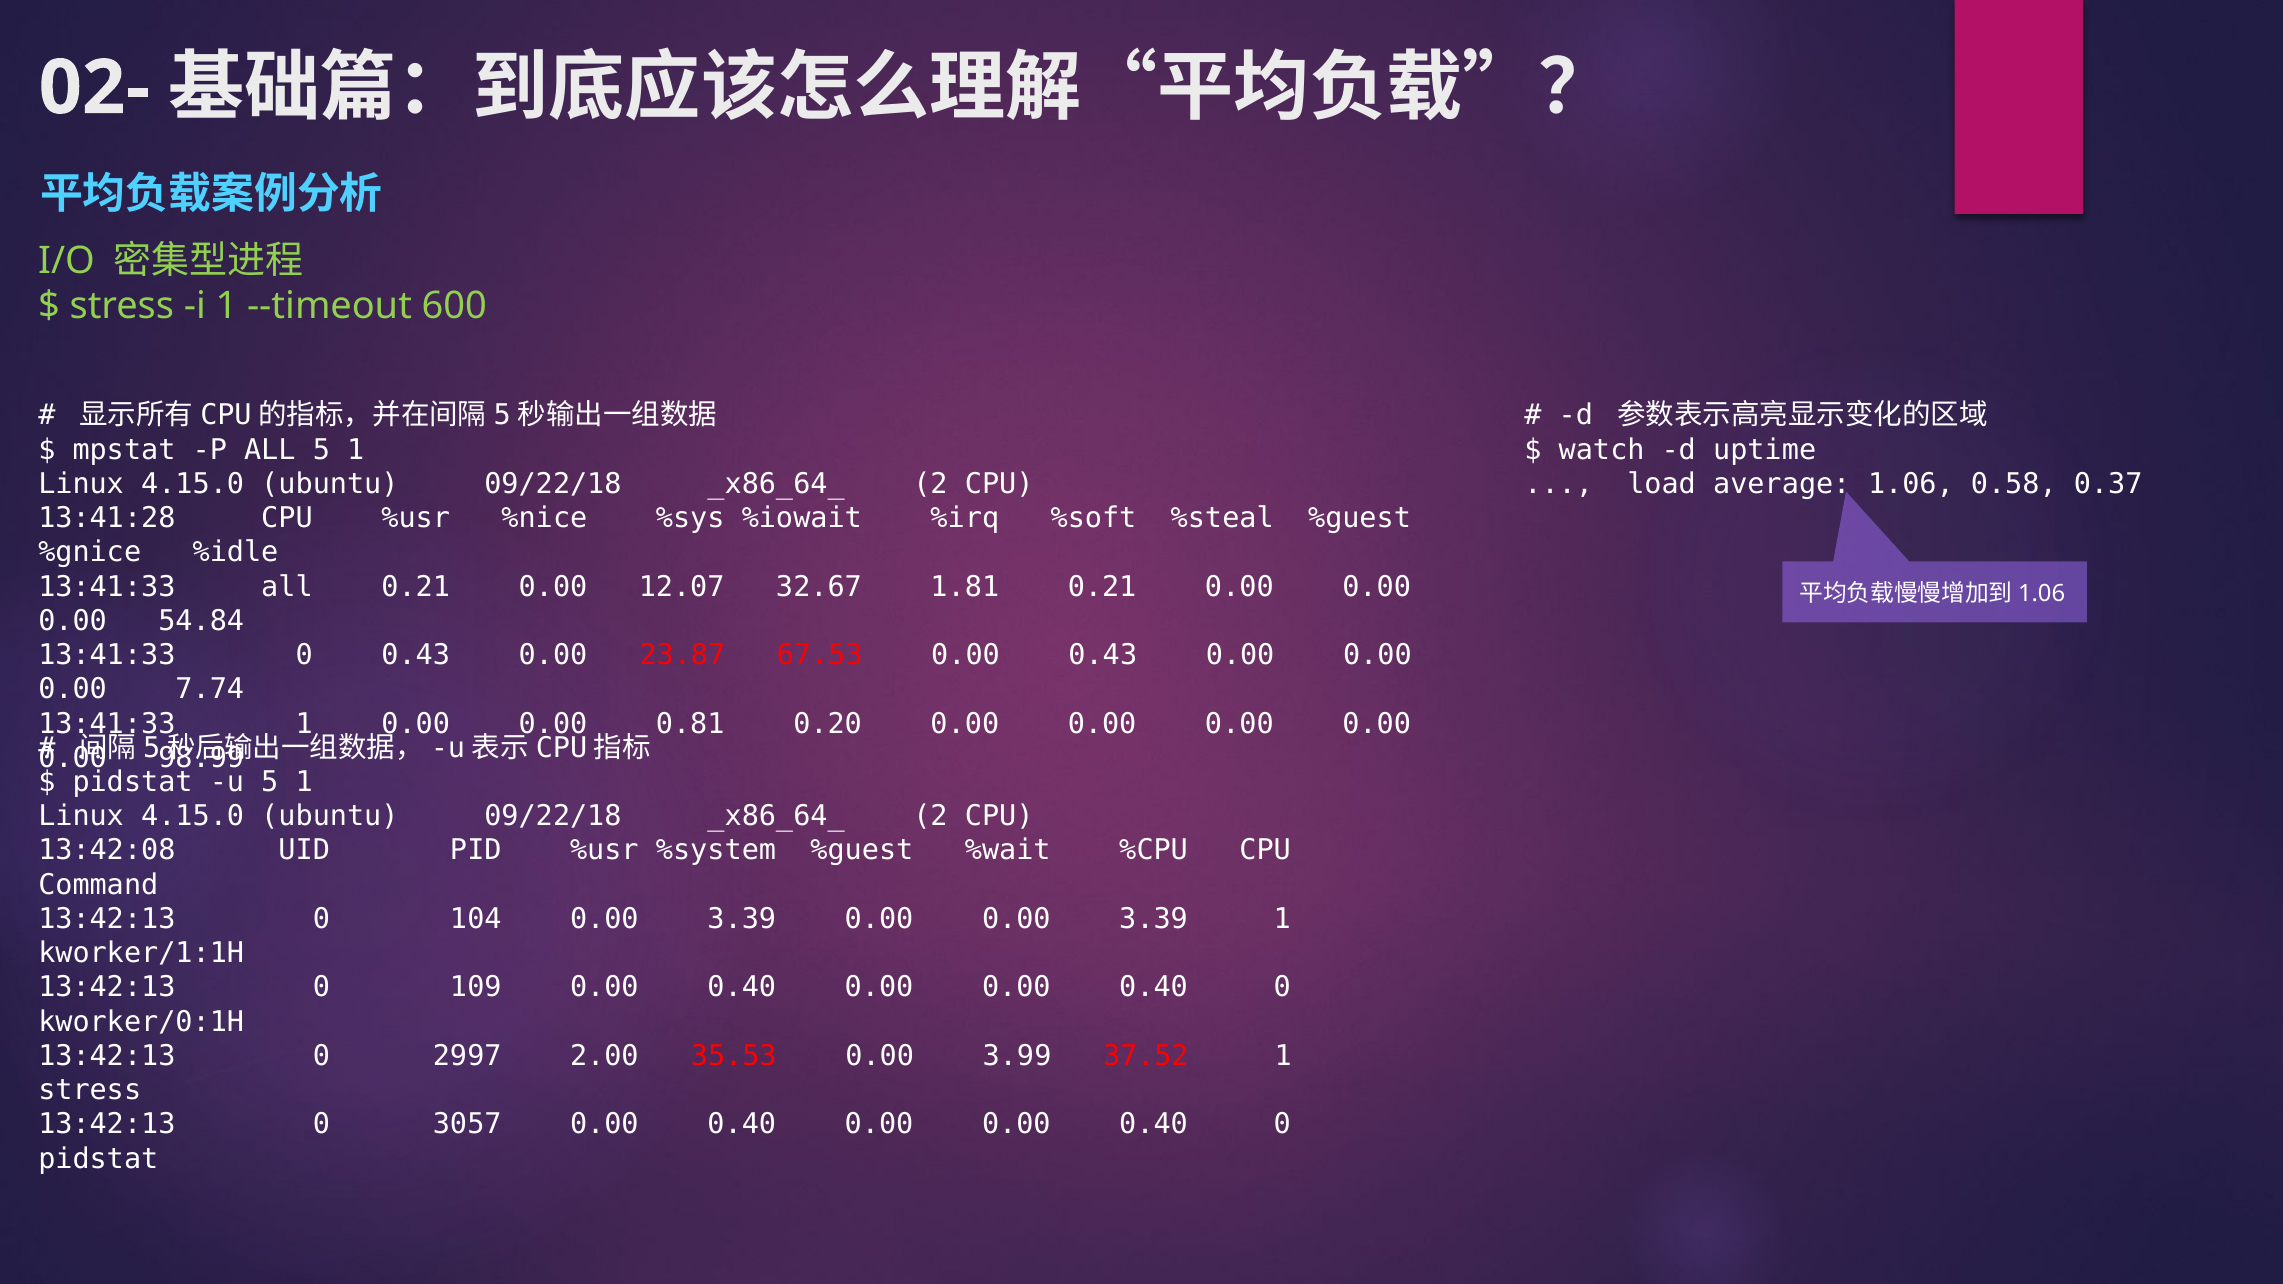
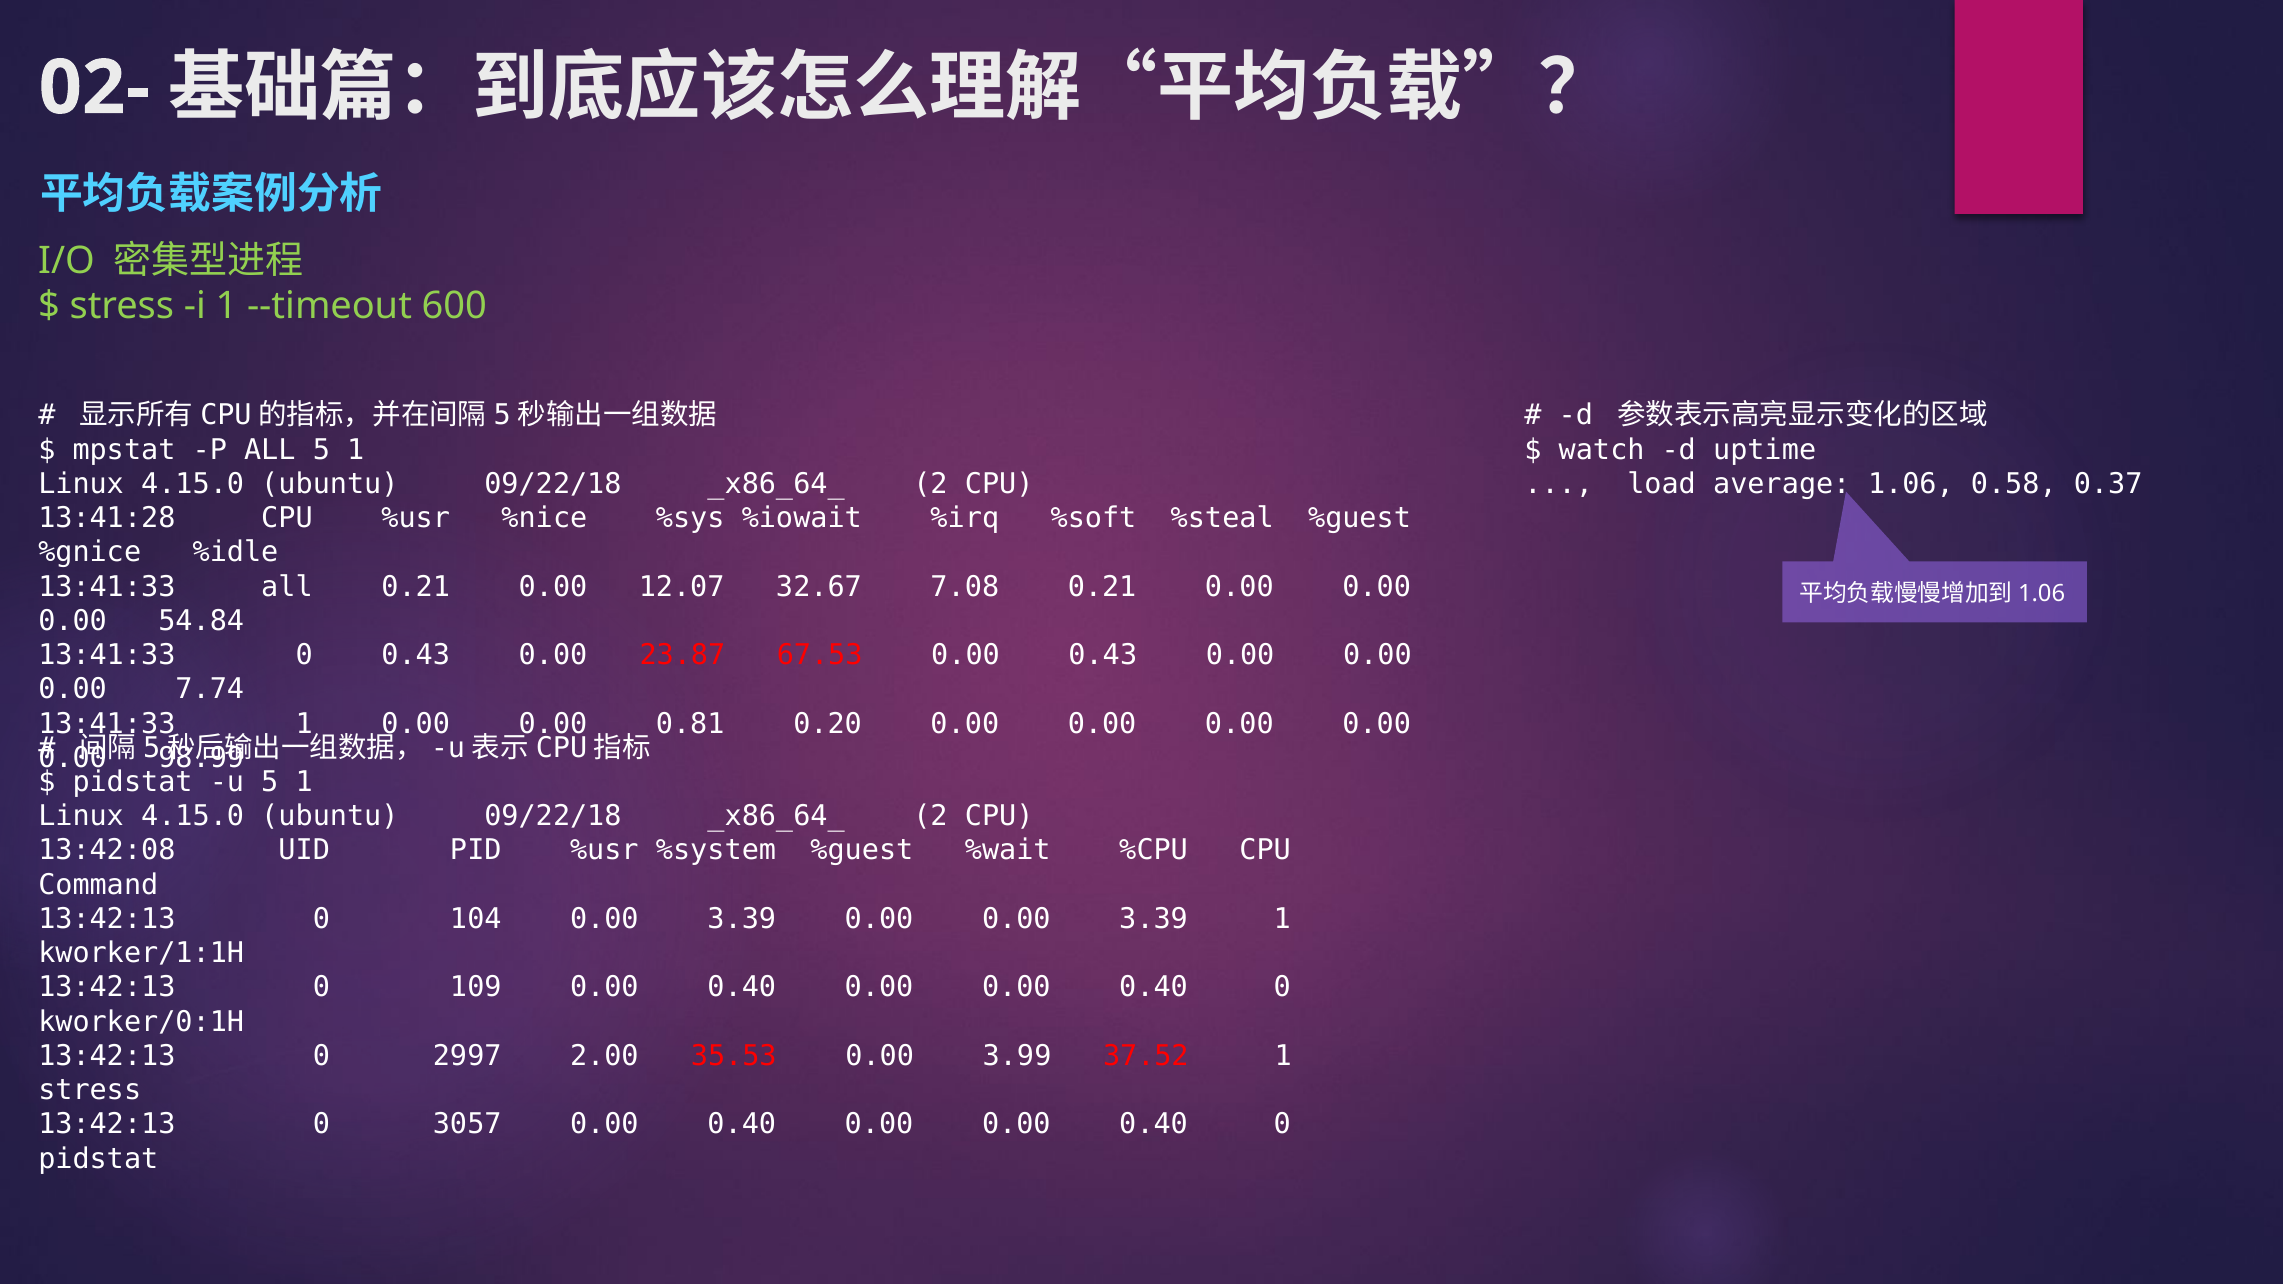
1.81: 1.81 -> 7.08
